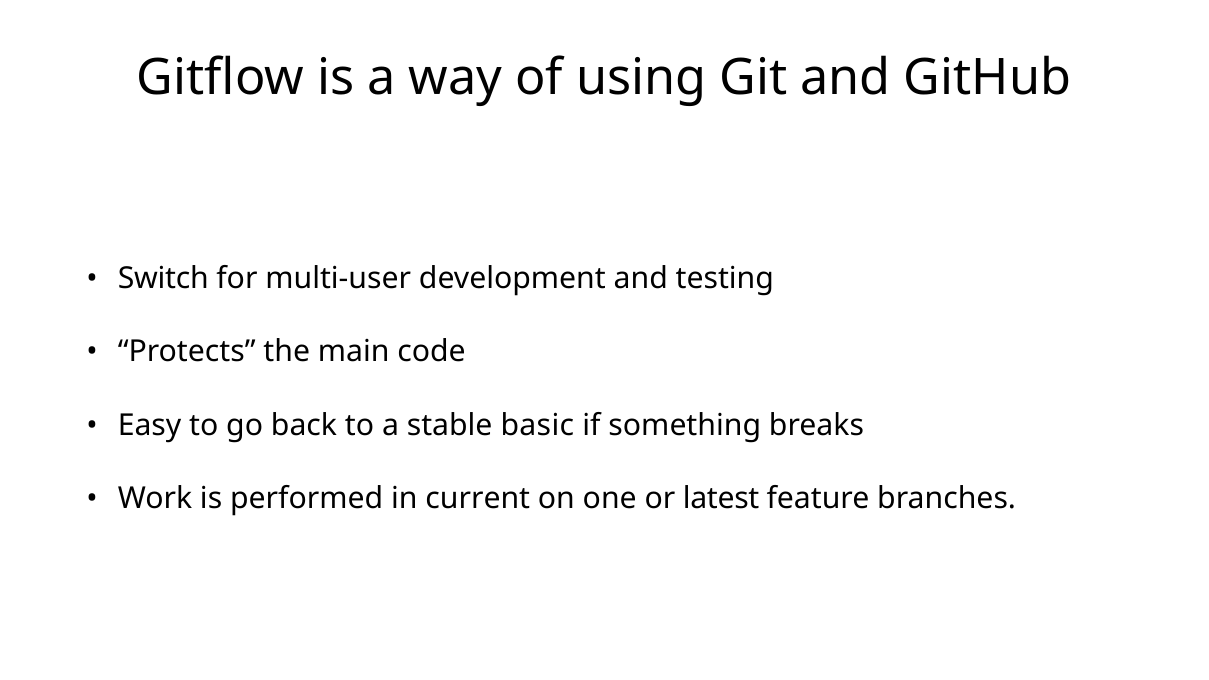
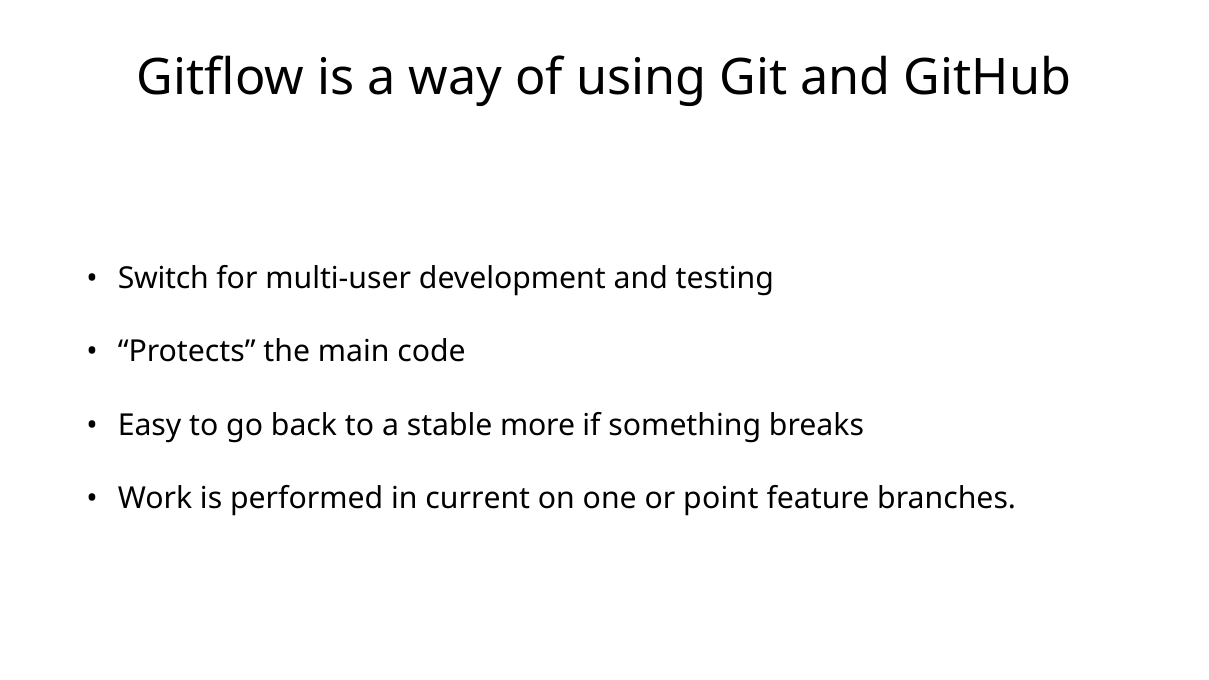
basic: basic -> more
latest: latest -> point
